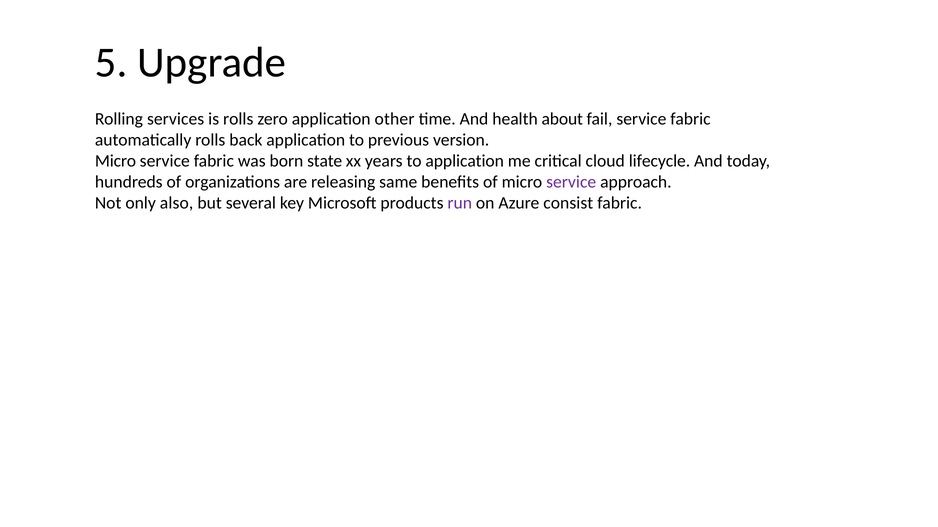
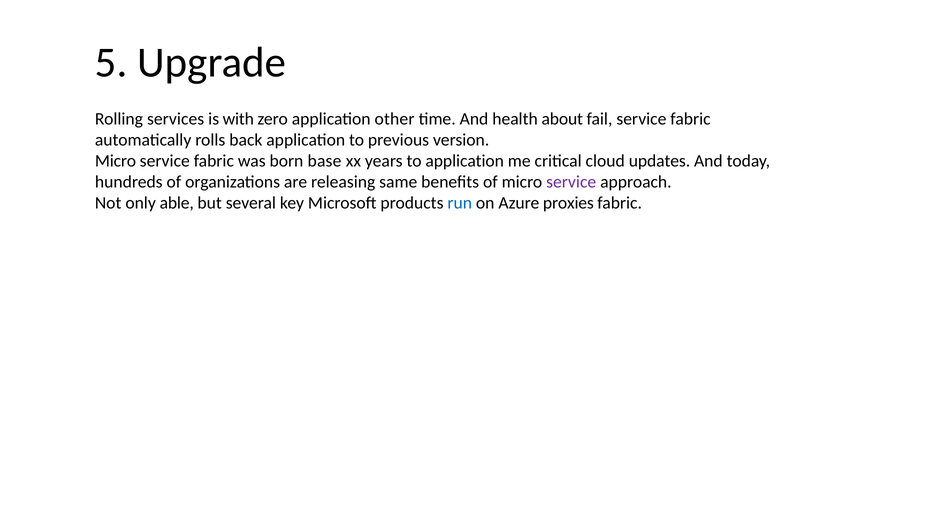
is rolls: rolls -> with
state: state -> base
lifecycle: lifecycle -> updates
also: also -> able
run colour: purple -> blue
consist: consist -> proxies
